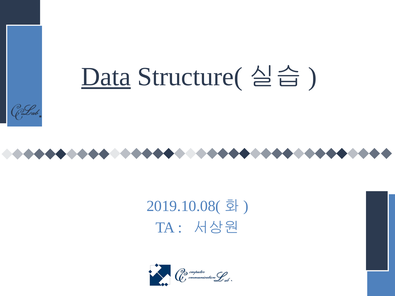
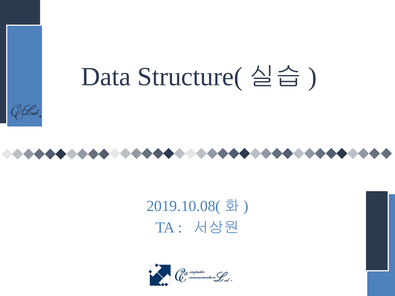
Data underline: present -> none
